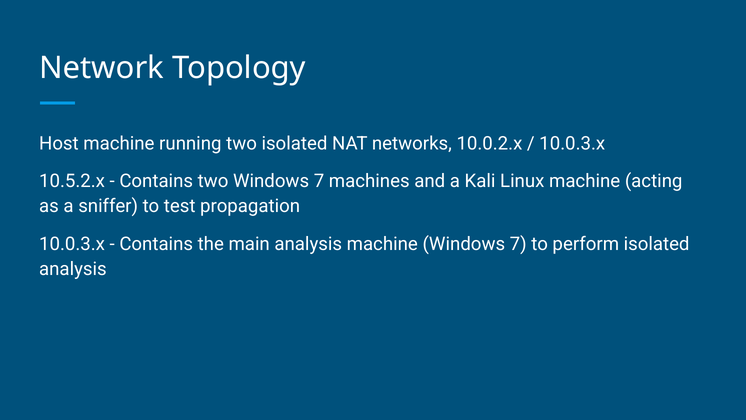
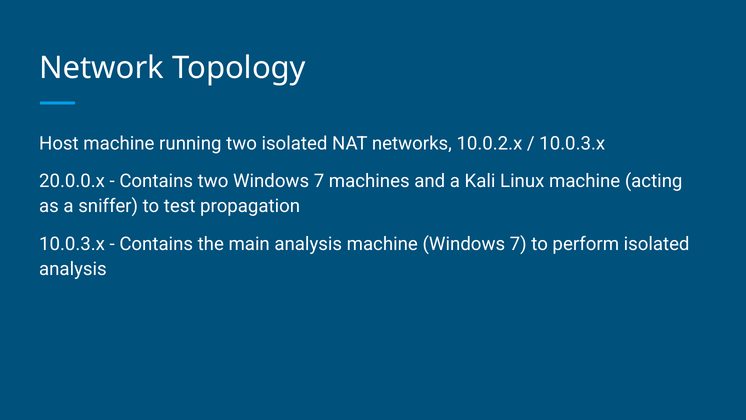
10.5.2.x: 10.5.2.x -> 20.0.0.x
